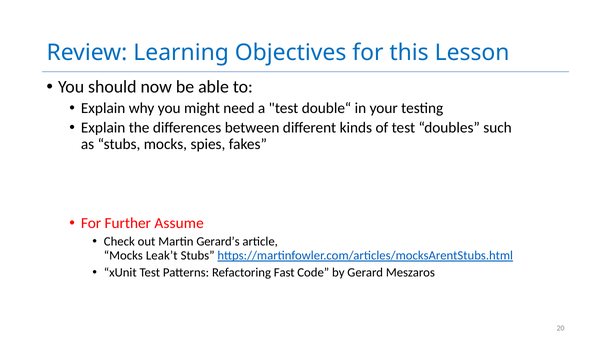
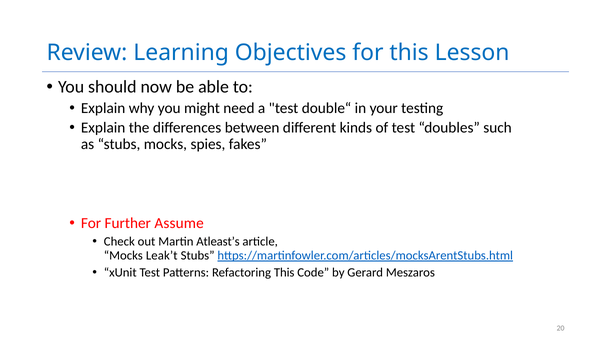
Gerard’s: Gerard’s -> Atleast’s
Refactoring Fast: Fast -> This
